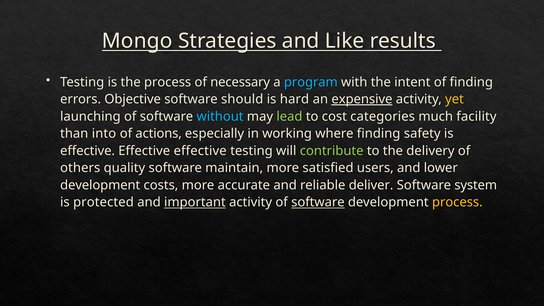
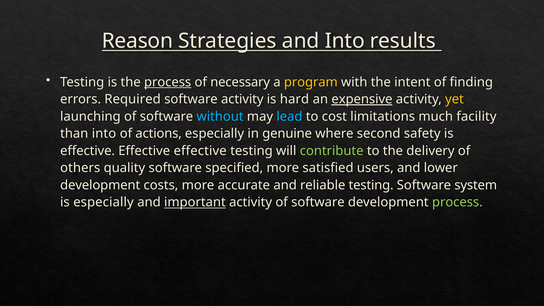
Mongo: Mongo -> Reason
and Like: Like -> Into
process at (168, 82) underline: none -> present
program colour: light blue -> yellow
Objective: Objective -> Required
software should: should -> activity
lead colour: light green -> light blue
categories: categories -> limitations
working: working -> genuine
where finding: finding -> second
maintain: maintain -> specified
reliable deliver: deliver -> testing
is protected: protected -> especially
software at (318, 202) underline: present -> none
process at (457, 202) colour: yellow -> light green
